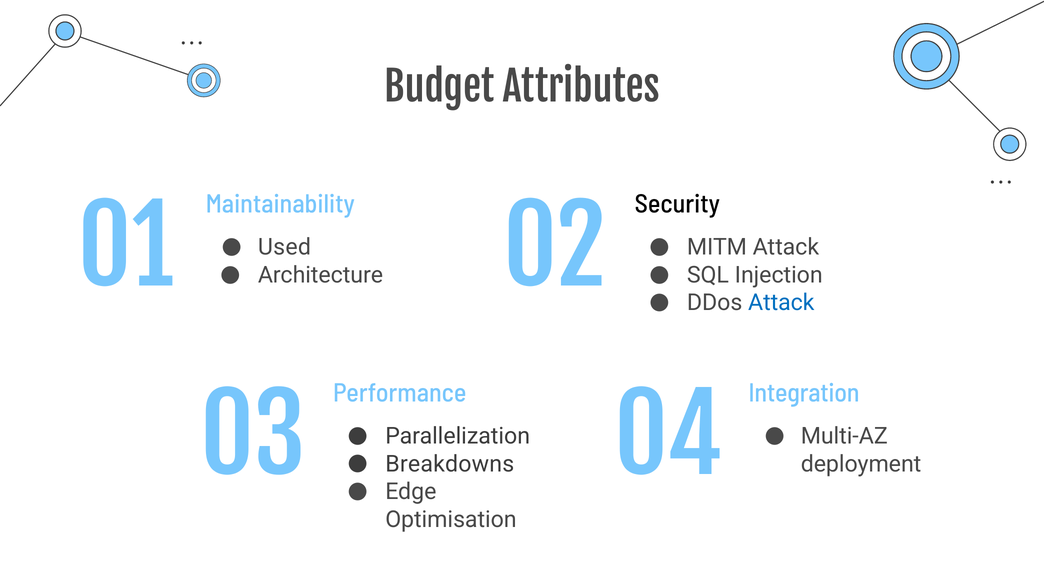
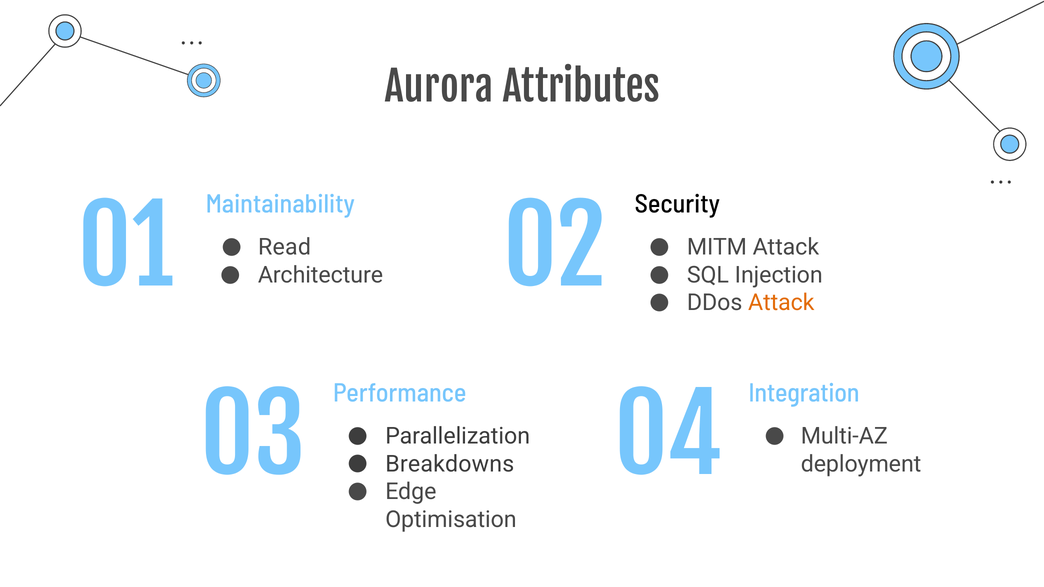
Budget: Budget -> Aurora
Used: Used -> Read
Attack at (781, 303) colour: blue -> orange
